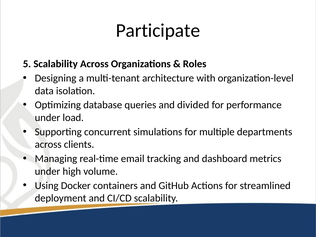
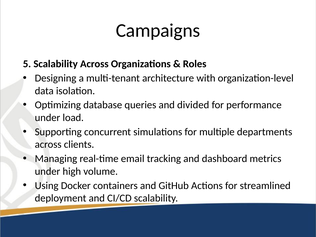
Participate: Participate -> Campaigns
